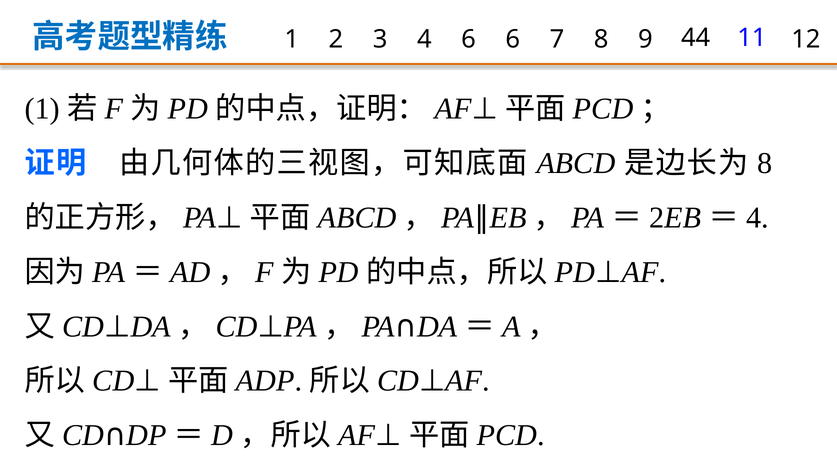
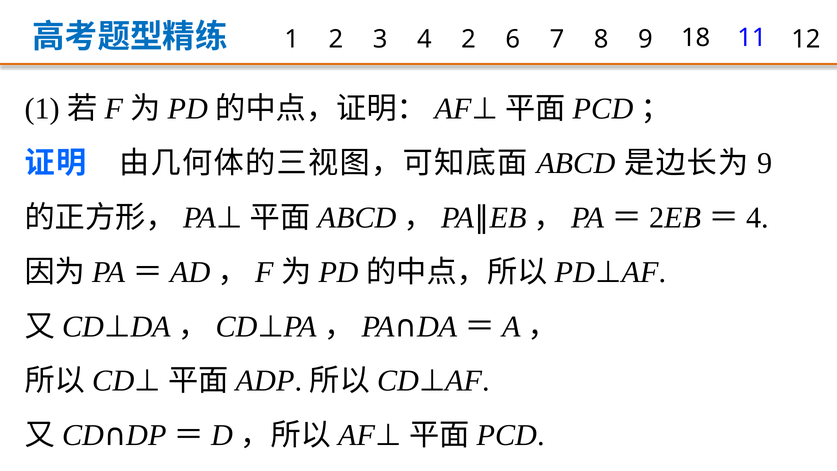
4 6: 6 -> 2
44: 44 -> 18
8 at (765, 163): 8 -> 9
